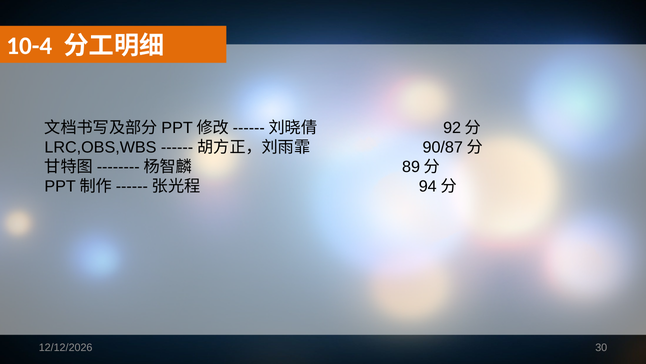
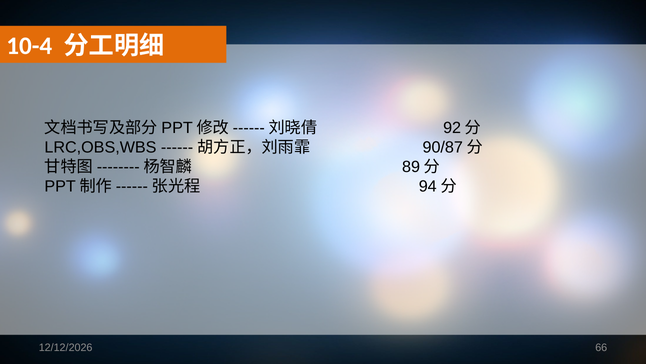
30: 30 -> 66
